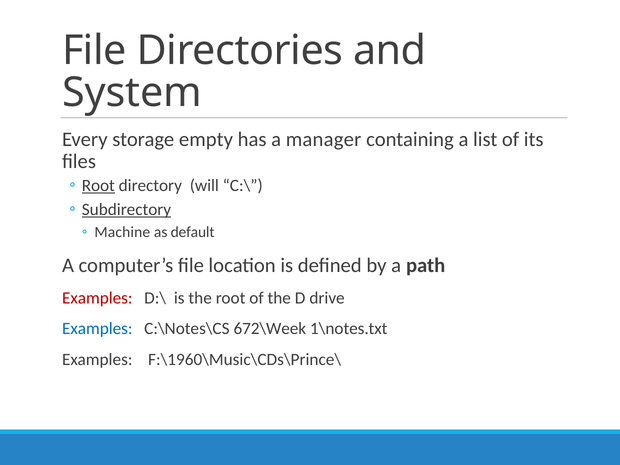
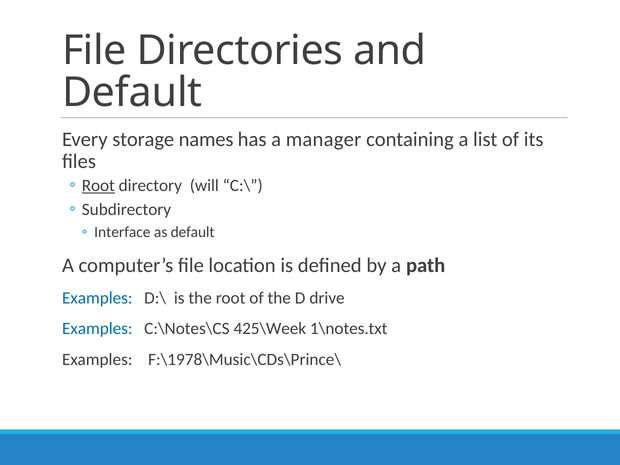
System at (132, 93): System -> Default
empty: empty -> names
Subdirectory underline: present -> none
Machine: Machine -> Interface
Examples at (97, 298) colour: red -> blue
672\Week: 672\Week -> 425\Week
F:\1960\Music\CDs\Prince\: F:\1960\Music\CDs\Prince\ -> F:\1978\Music\CDs\Prince\
